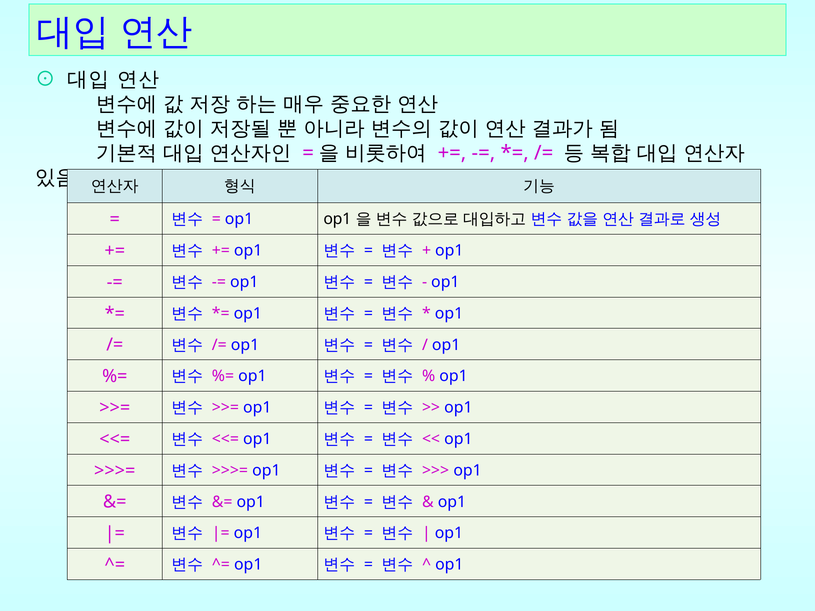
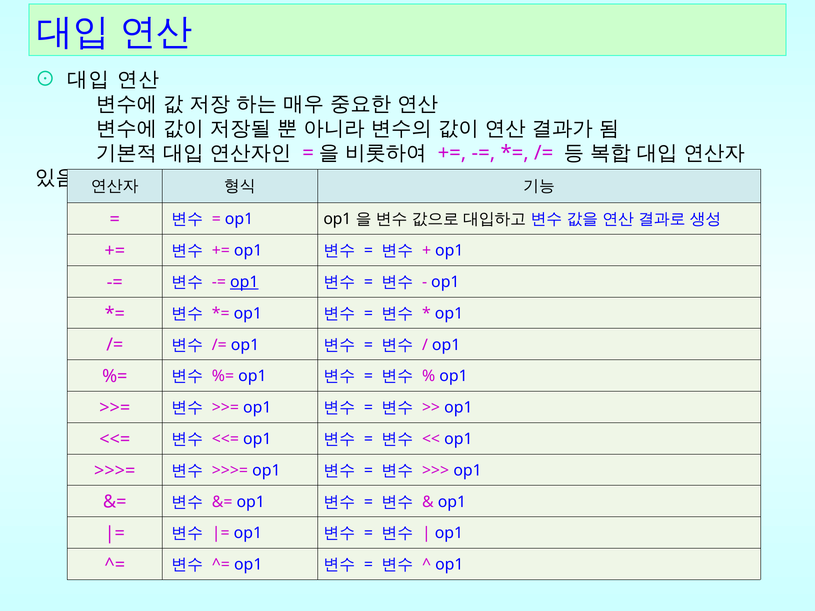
op1 at (244, 282) underline: none -> present
